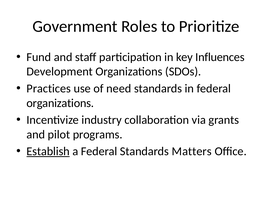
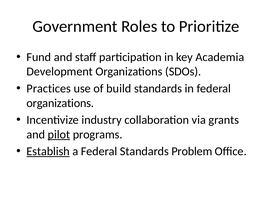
Influences: Influences -> Academia
need: need -> build
pilot underline: none -> present
Matters: Matters -> Problem
